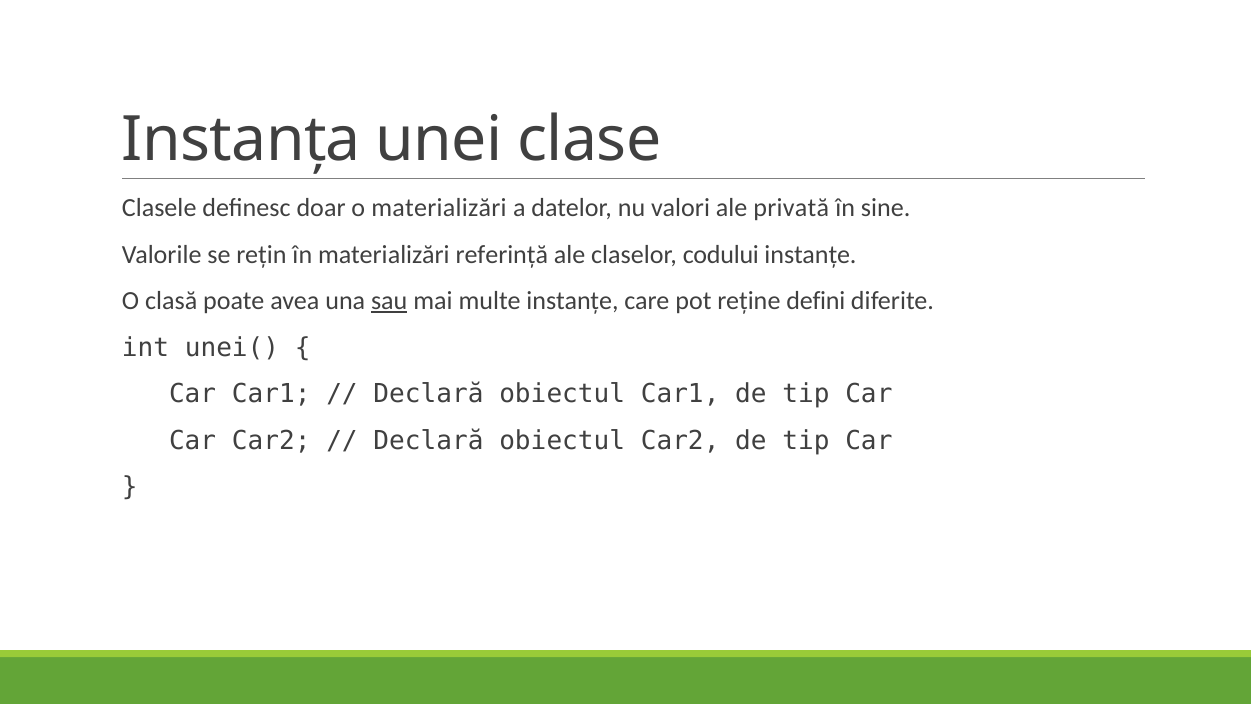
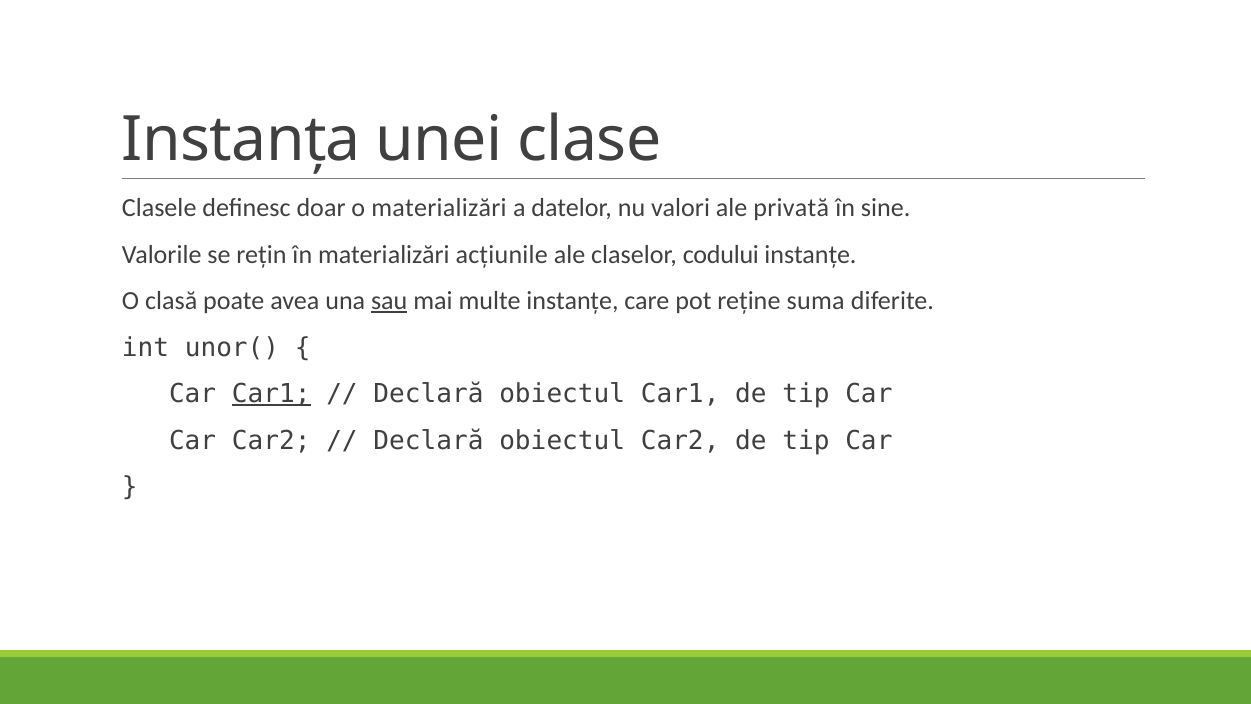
referință: referință -> acțiunile
defini: defini -> suma
unei(: unei( -> unor(
Car1 at (271, 394) underline: none -> present
